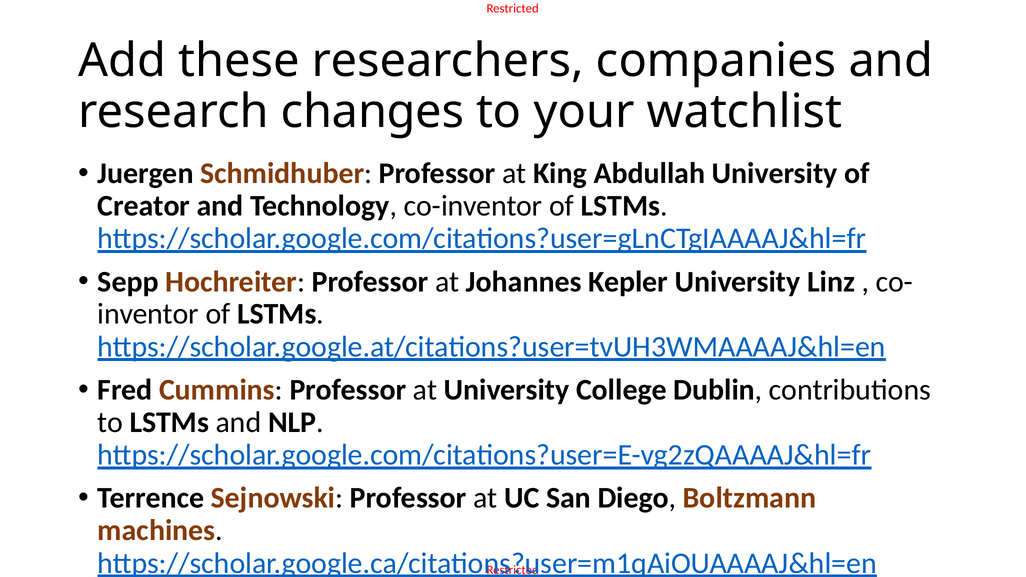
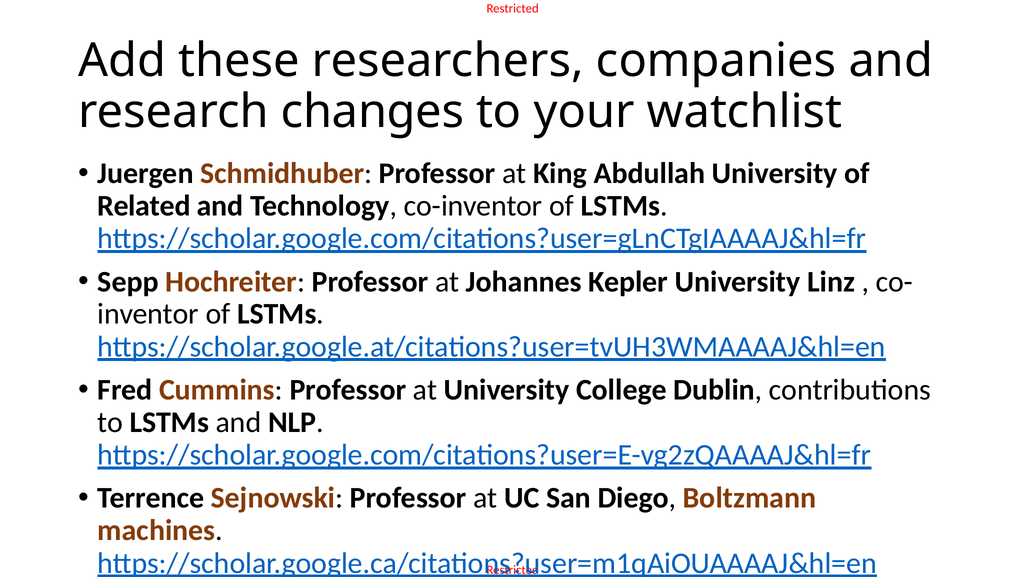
Creator: Creator -> Related
